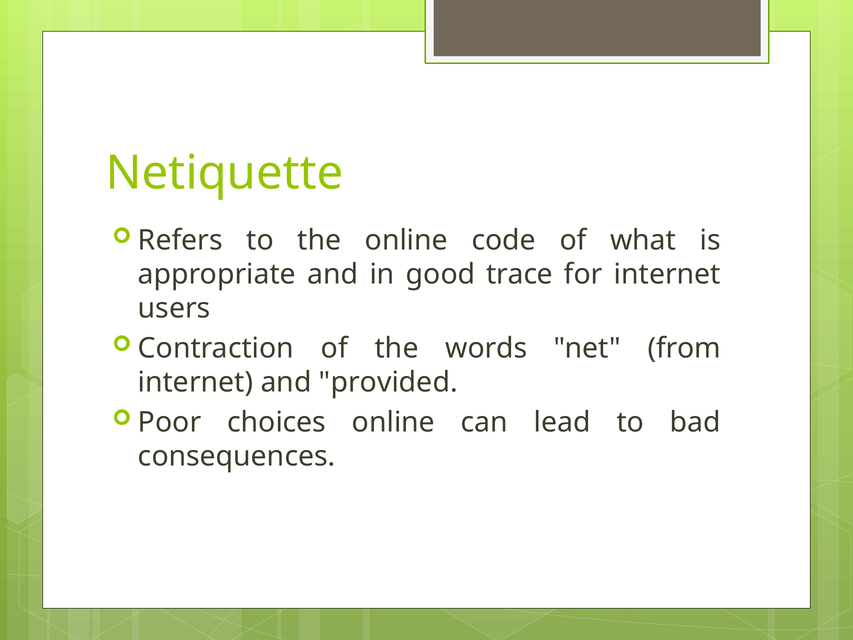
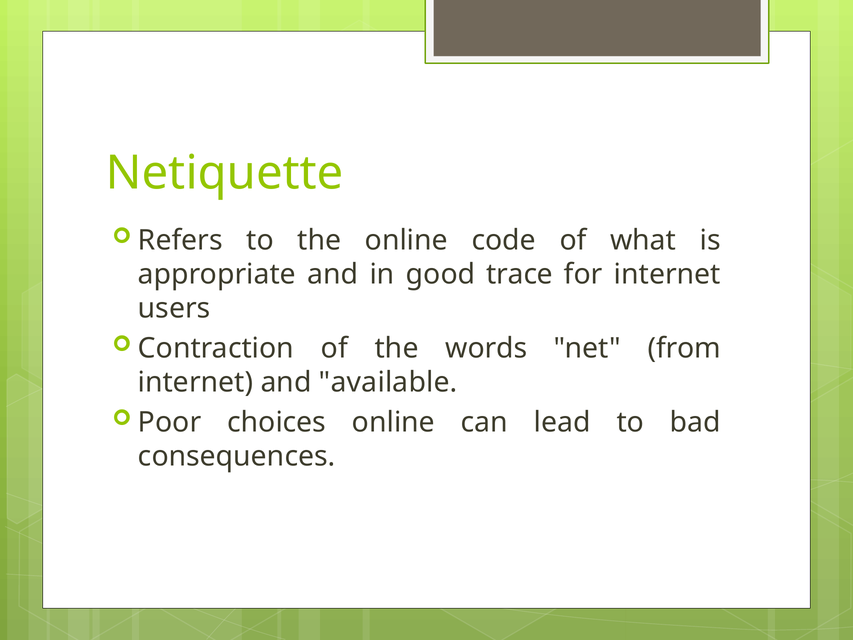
provided: provided -> available
